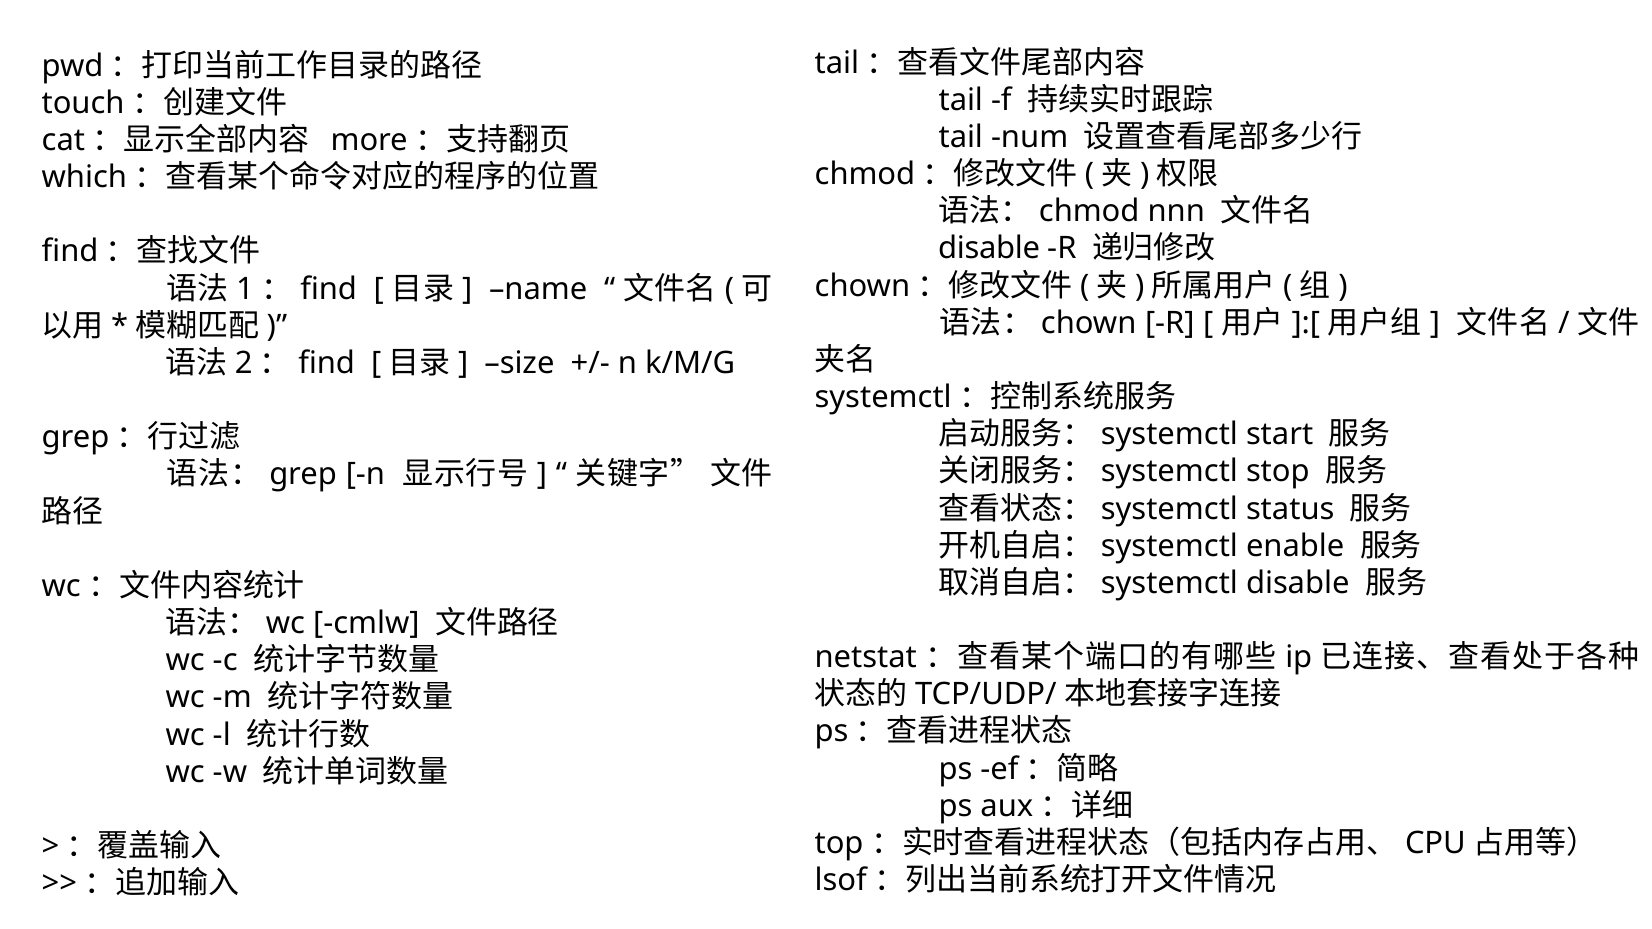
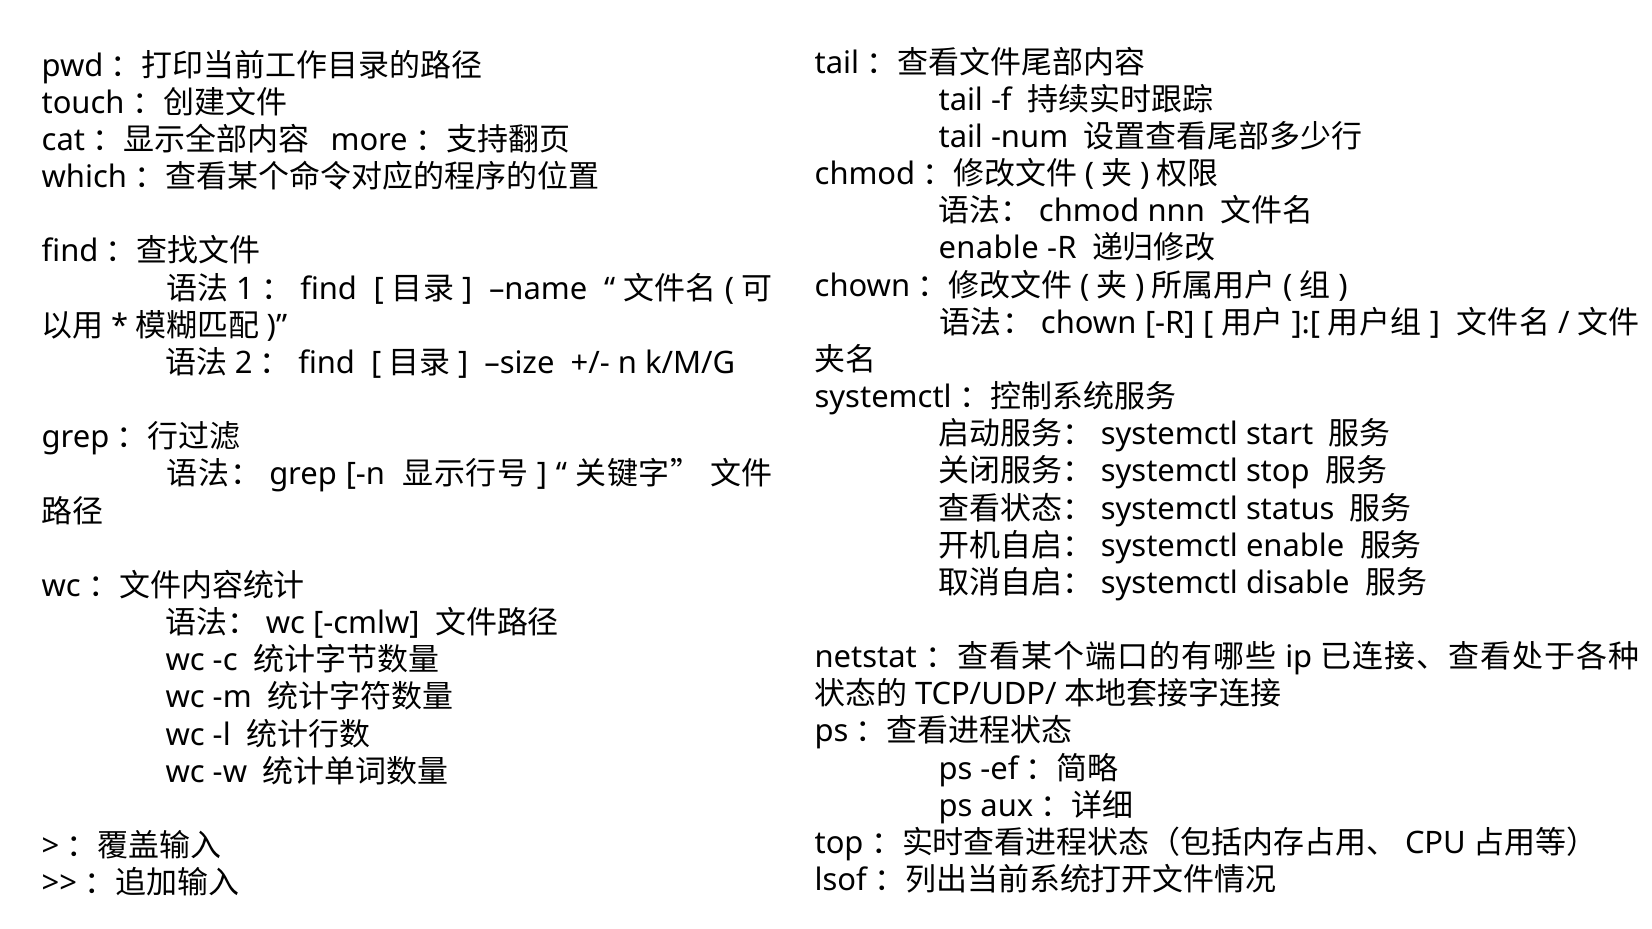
disable at (989, 249): disable -> enable
